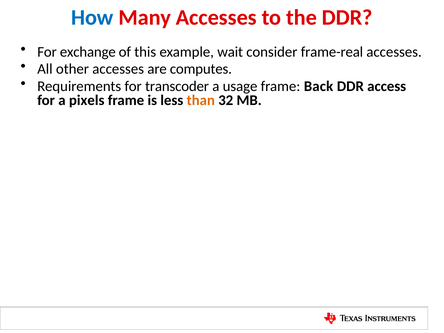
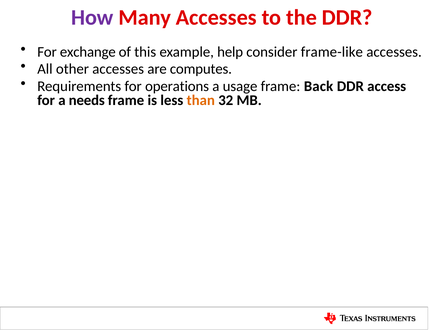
How colour: blue -> purple
wait: wait -> help
frame-real: frame-real -> frame-like
transcoder: transcoder -> operations
pixels: pixels -> needs
